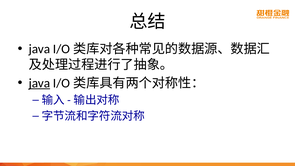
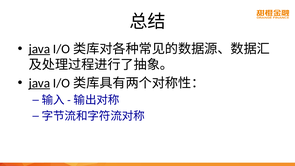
java at (39, 49) underline: none -> present
